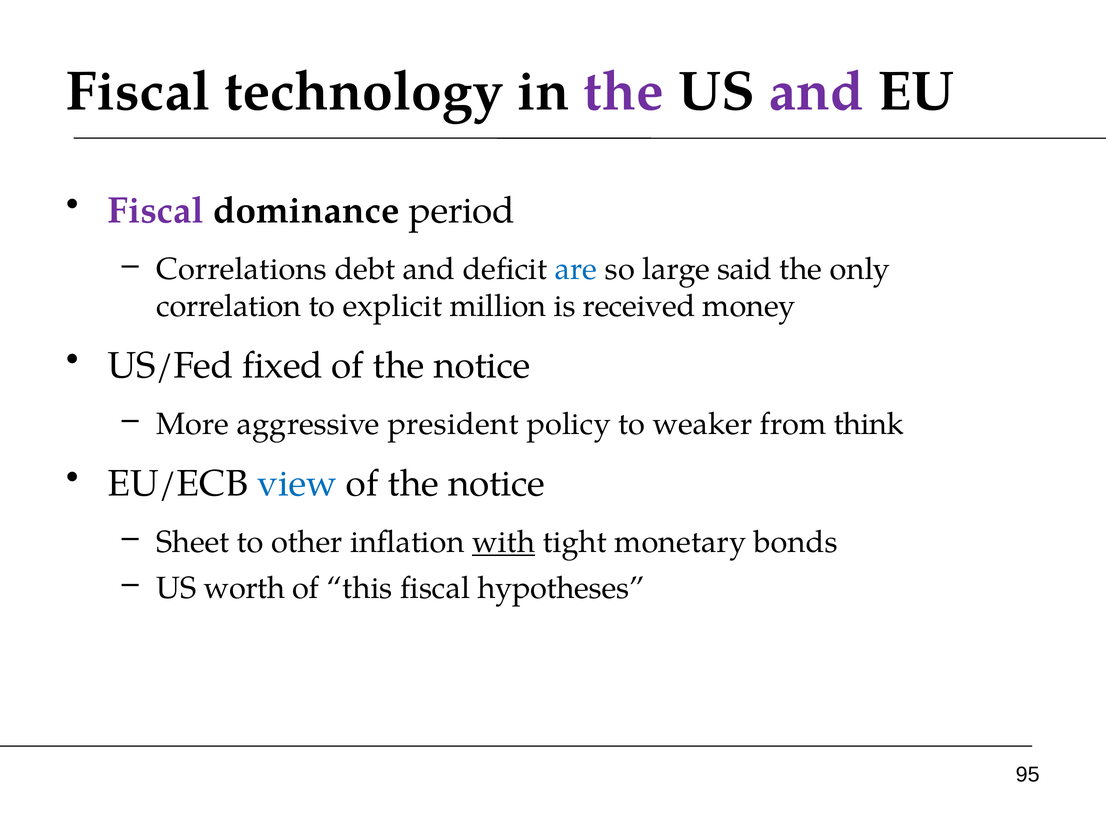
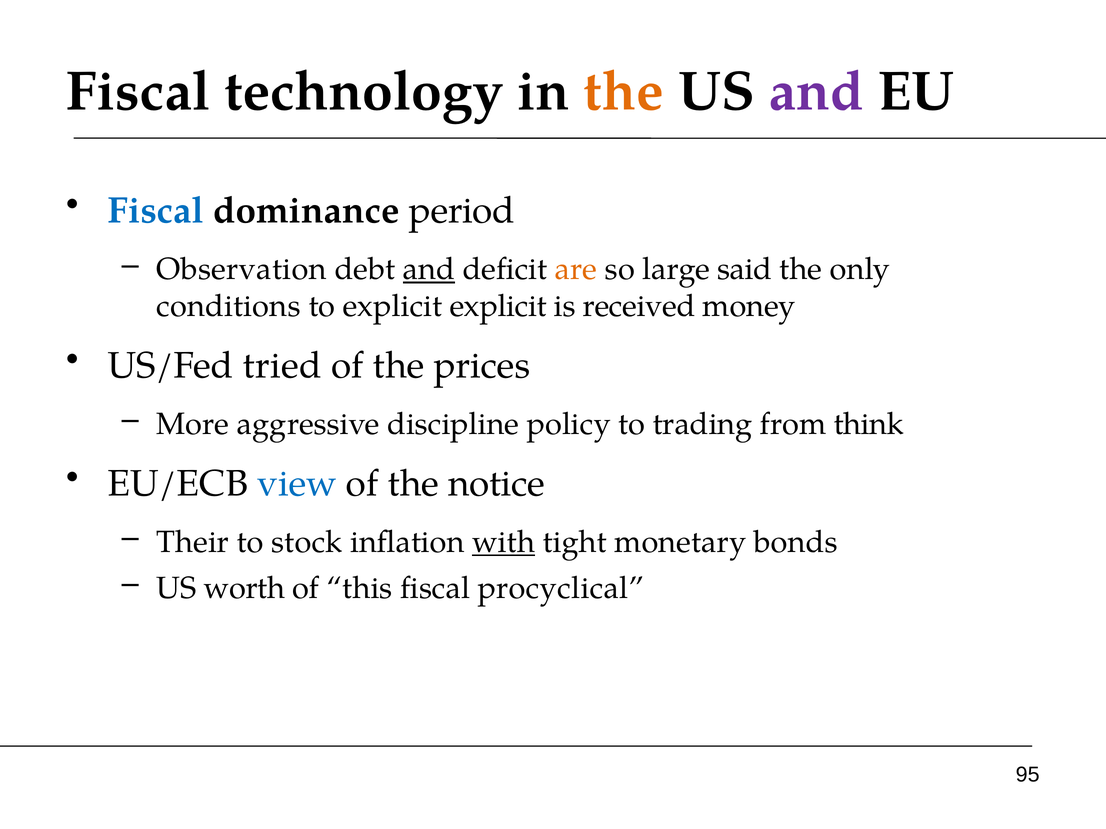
the at (624, 91) colour: purple -> orange
Fiscal at (156, 211) colour: purple -> blue
Correlations: Correlations -> Observation
and at (429, 269) underline: none -> present
are colour: blue -> orange
correlation: correlation -> conditions
explicit million: million -> explicit
fixed: fixed -> tried
notice at (482, 366): notice -> prices
president: president -> discipline
weaker: weaker -> trading
Sheet: Sheet -> Their
other: other -> stock
hypotheses: hypotheses -> procyclical
